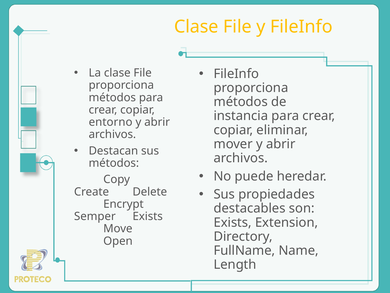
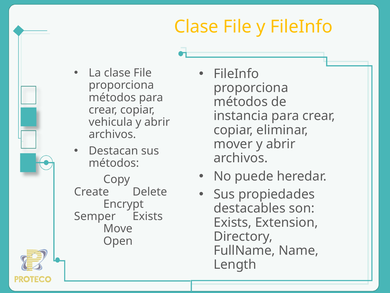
entorno: entorno -> vehicula
